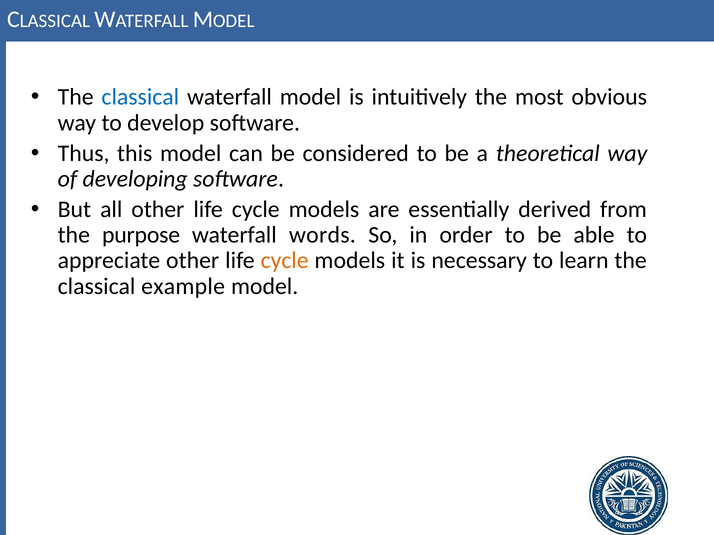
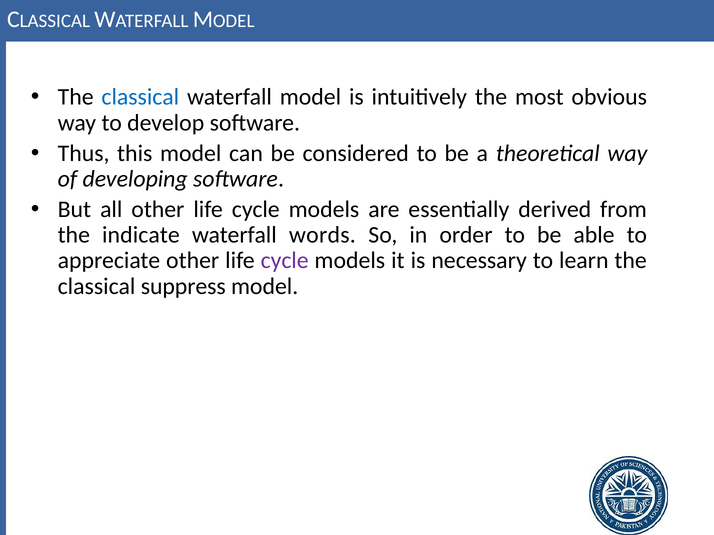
purpose: purpose -> indicate
cycle at (285, 261) colour: orange -> purple
example: example -> suppress
